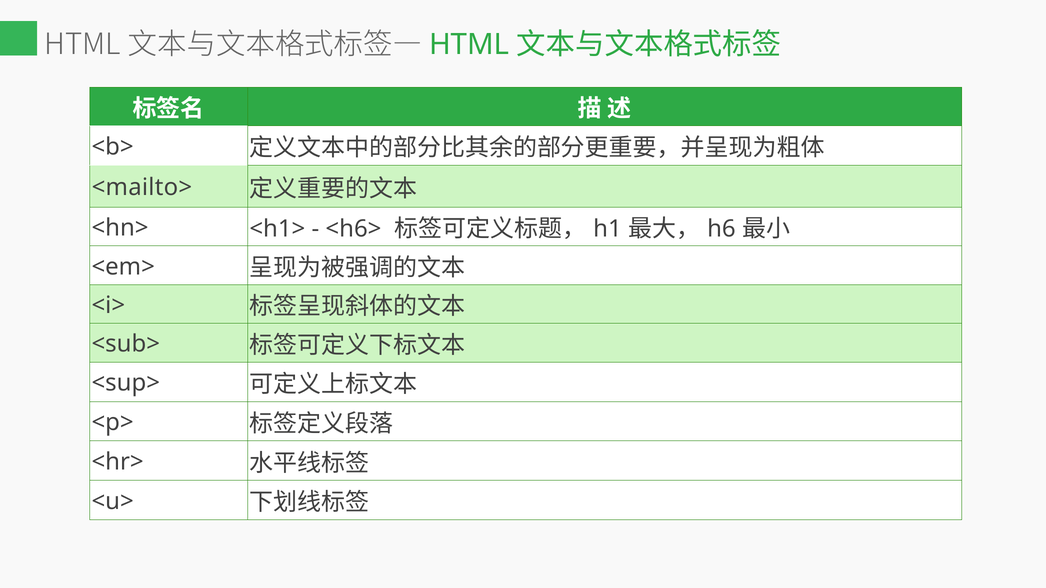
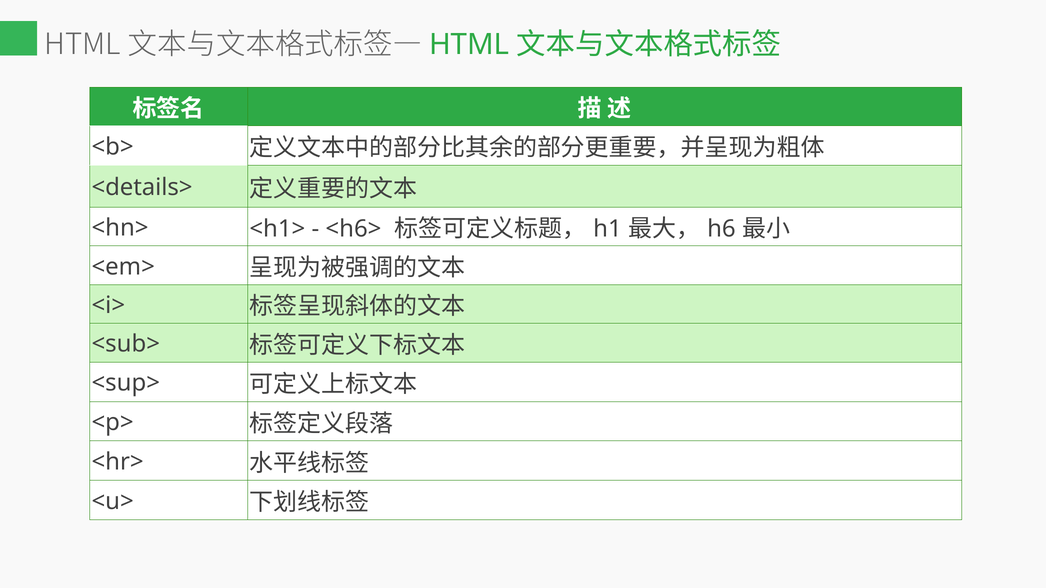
<mailto>: <mailto> -> <details>
